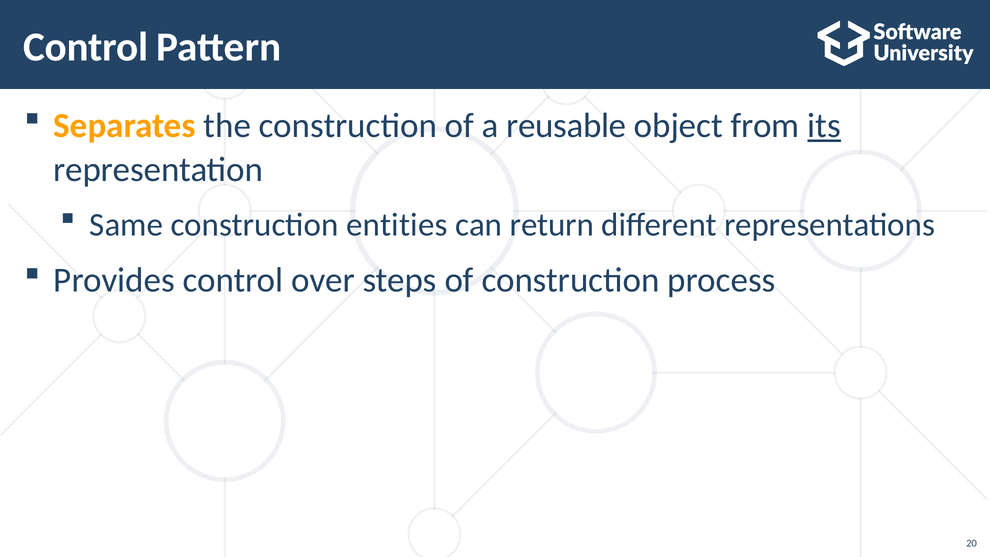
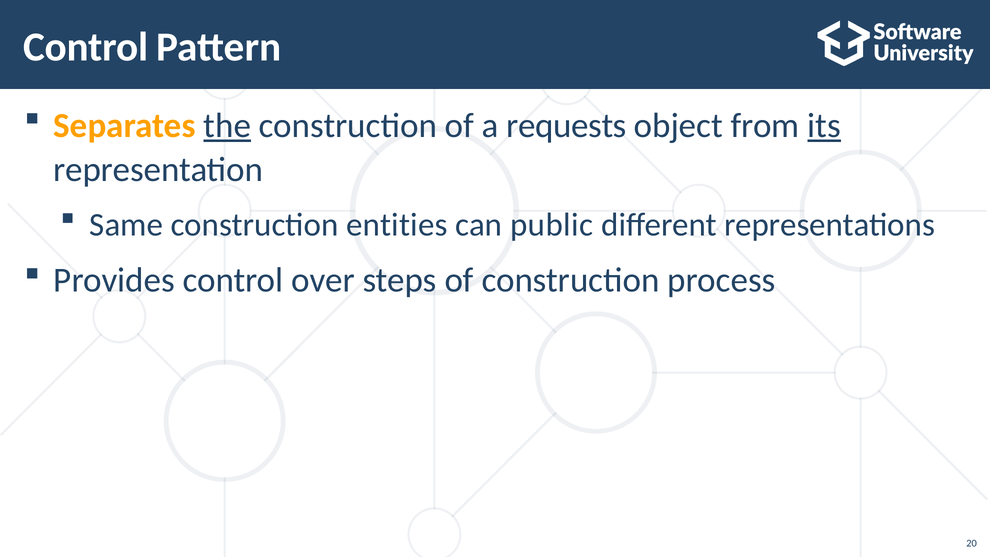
the underline: none -> present
reusable: reusable -> requests
return: return -> public
